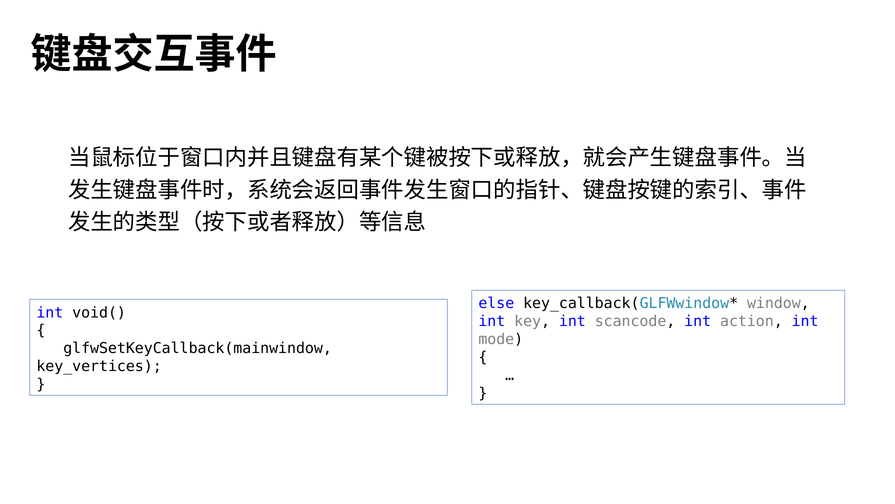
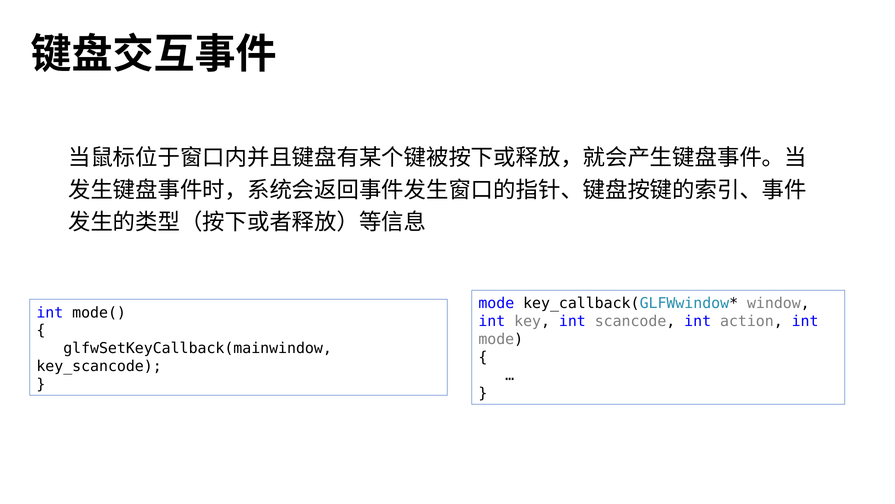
else at (496, 303): else -> mode
void(: void( -> mode(
key_vertices: key_vertices -> key_scancode
